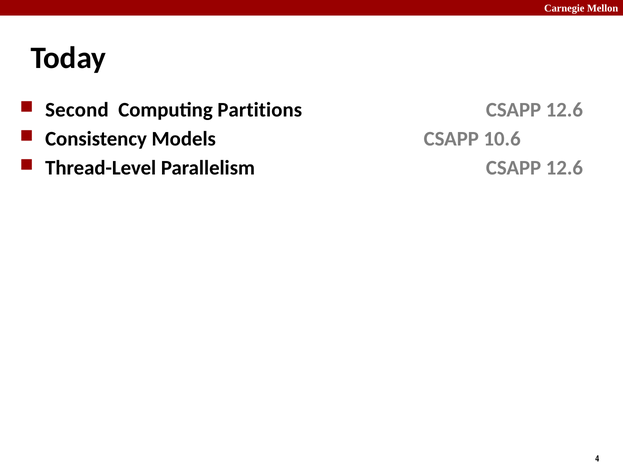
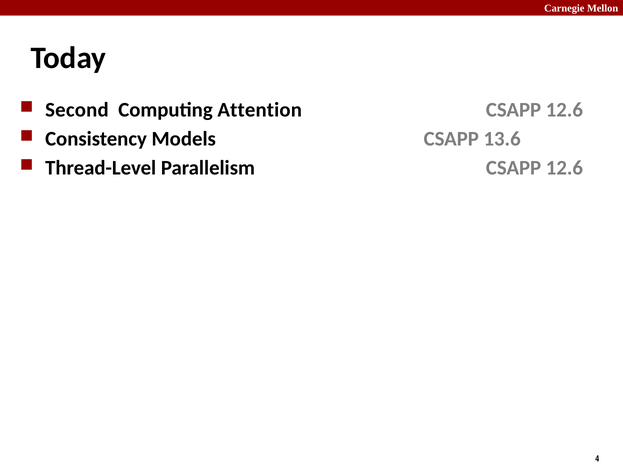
Partitions: Partitions -> Attention
10.6: 10.6 -> 13.6
